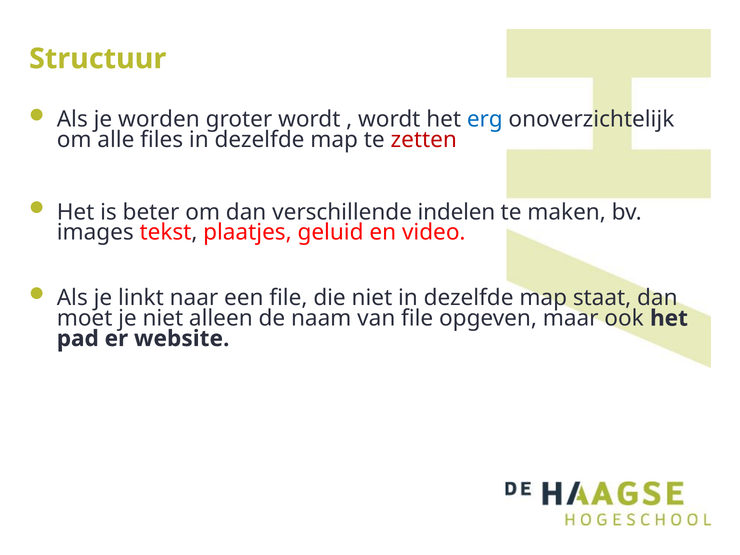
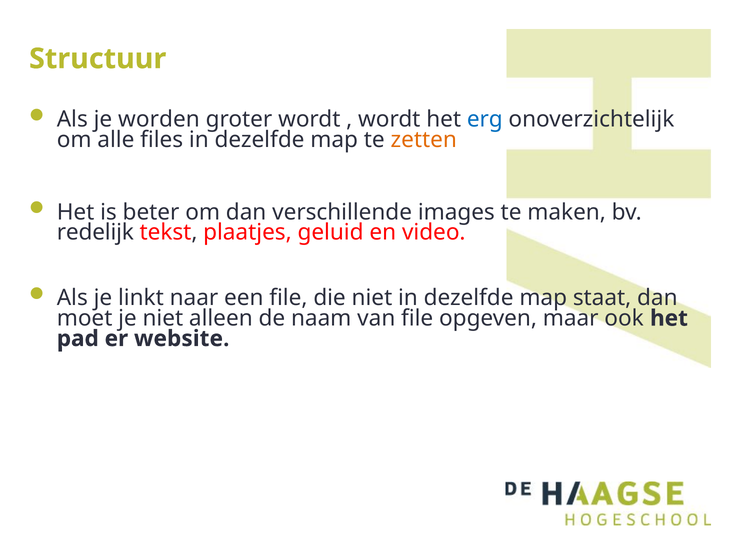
zetten colour: red -> orange
indelen: indelen -> images
images: images -> redelijk
